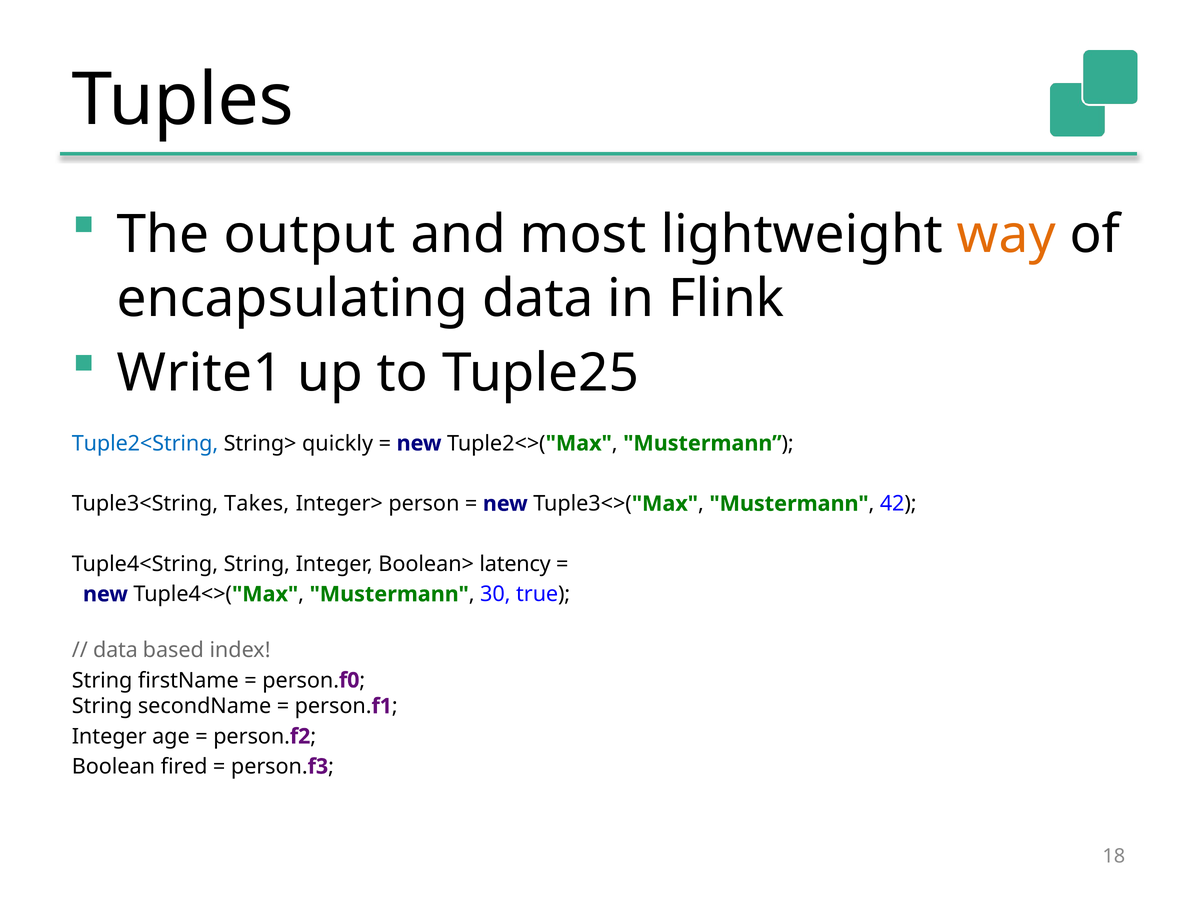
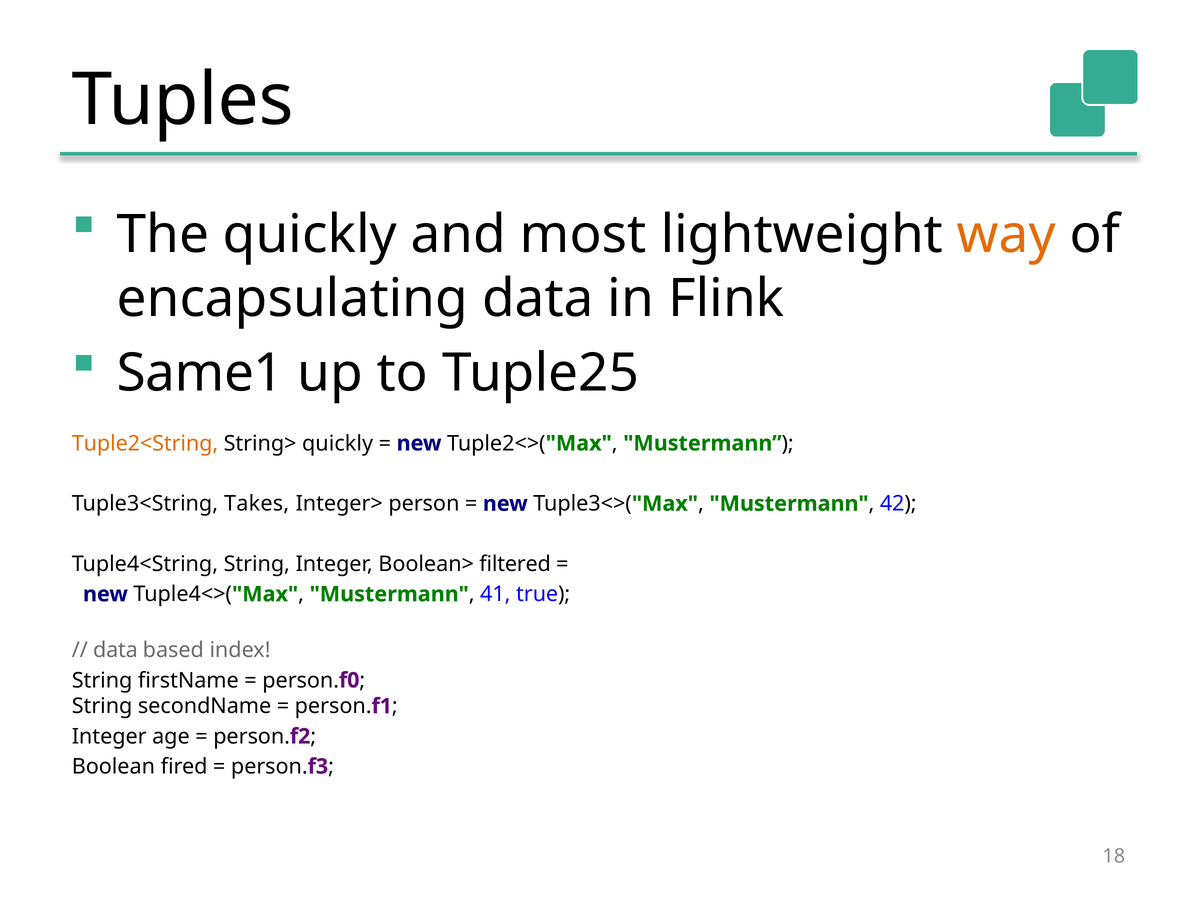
The output: output -> quickly
Write1: Write1 -> Same1
Tuple2<String colour: blue -> orange
latency: latency -> filtered
30: 30 -> 41
